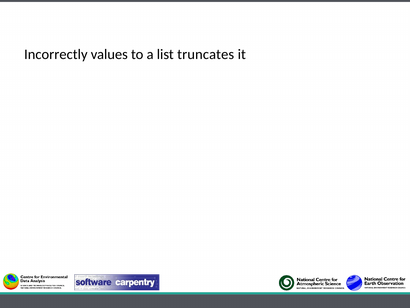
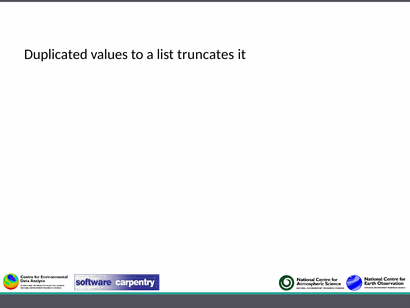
Incorrectly: Incorrectly -> Duplicated
